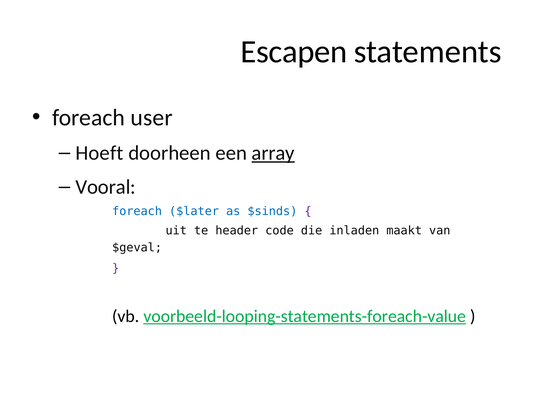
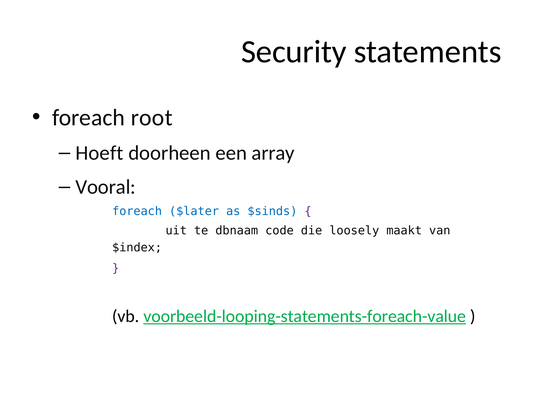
Escapen: Escapen -> Security
user: user -> root
array underline: present -> none
header: header -> dbnaam
inladen: inladen -> loosely
$geval: $geval -> $index
